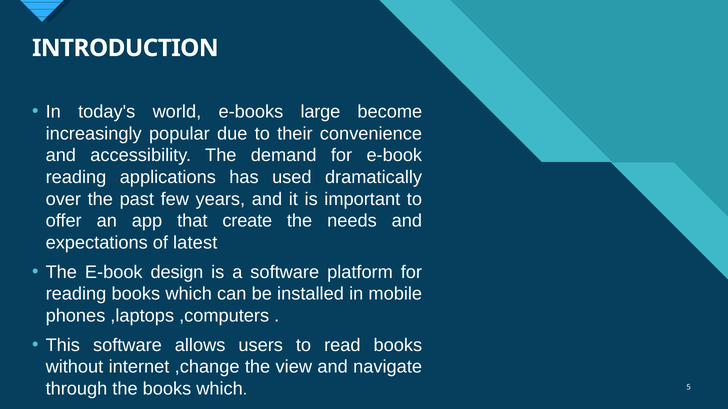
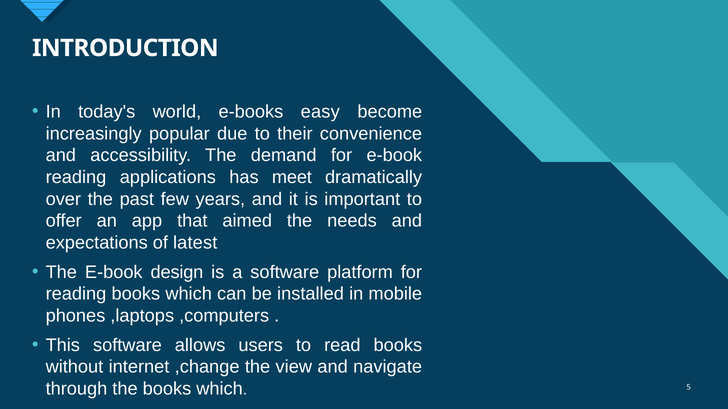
large: large -> easy
used: used -> meet
create: create -> aimed
